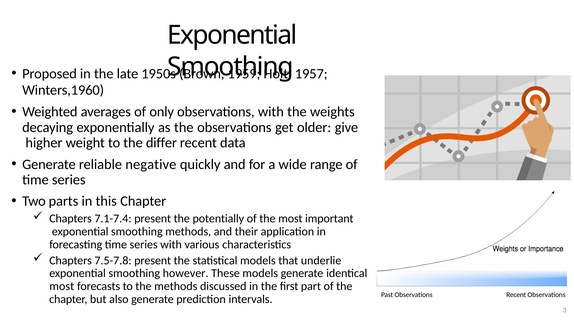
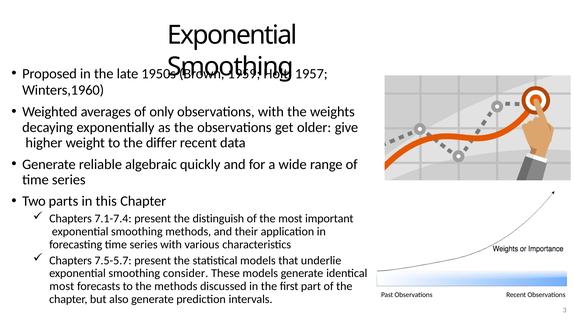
negative: negative -> algebraic
potentially: potentially -> distinguish
7.5-7.8: 7.5-7.8 -> 7.5-5.7
however: however -> consider
